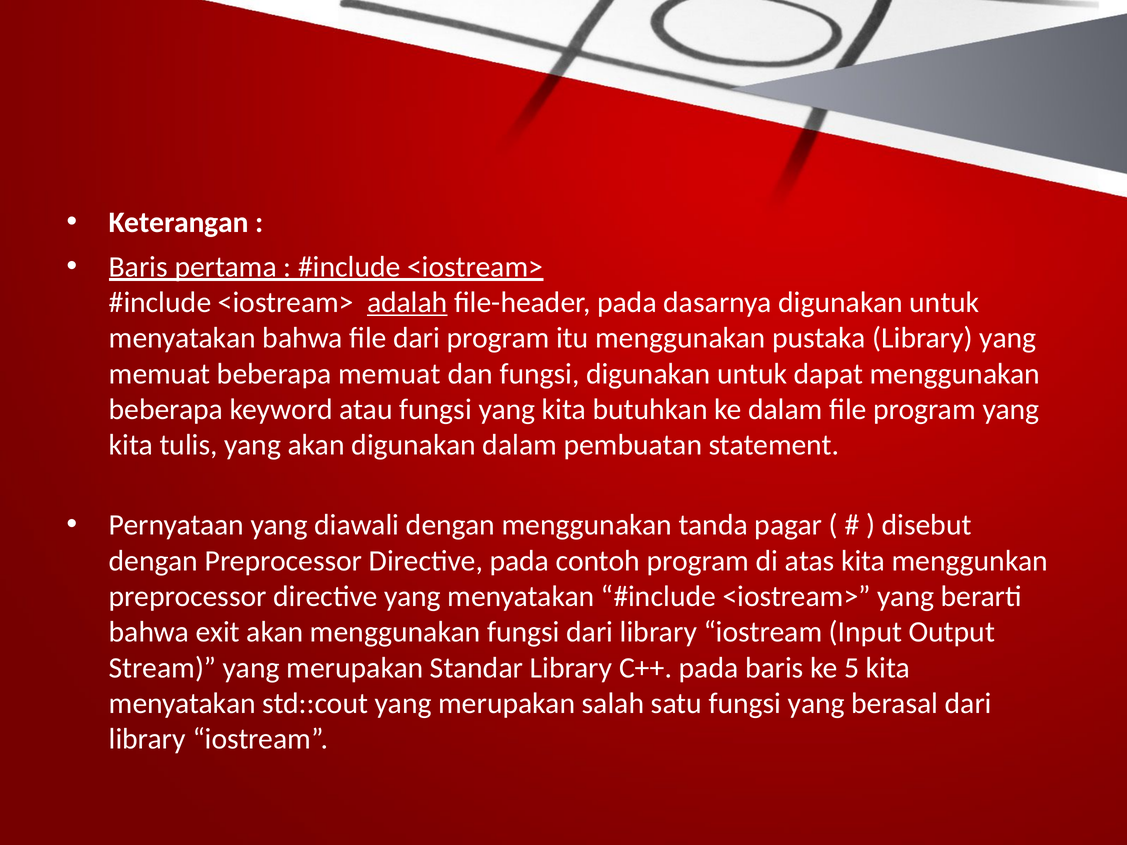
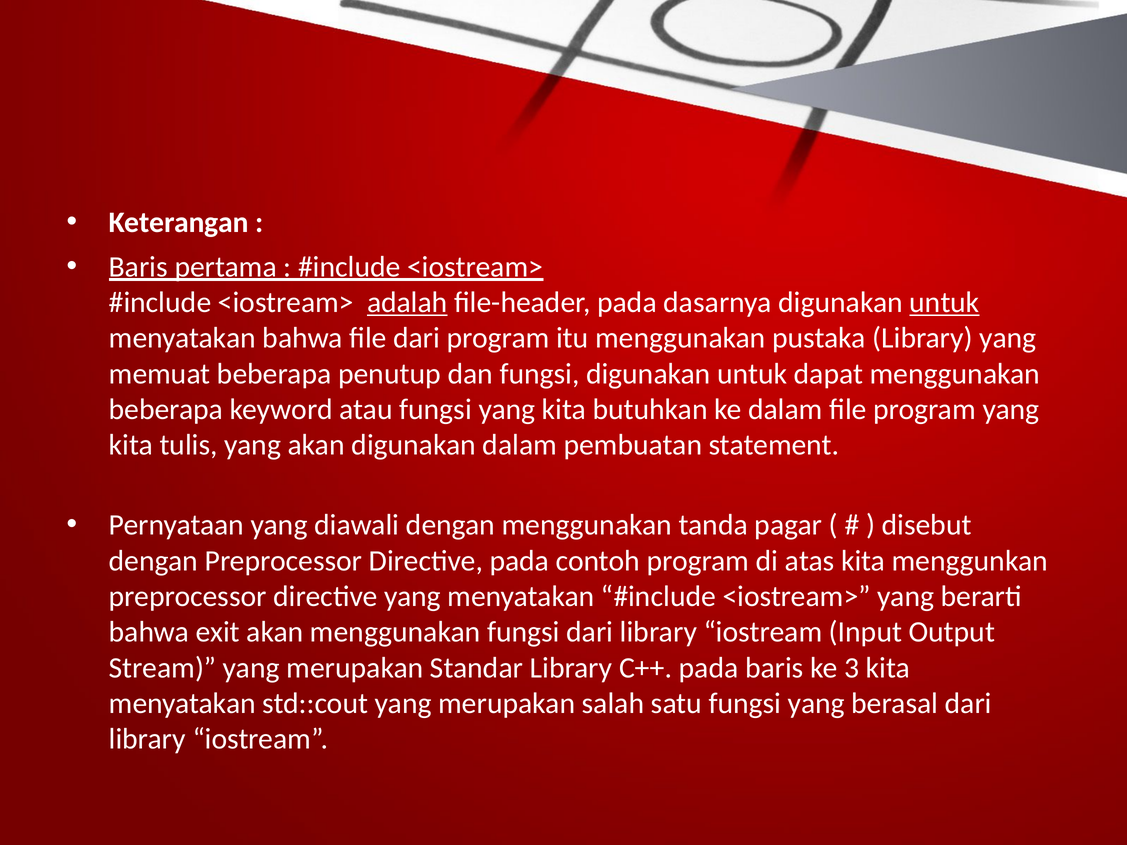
untuk at (944, 302) underline: none -> present
beberapa memuat: memuat -> penutup
5: 5 -> 3
